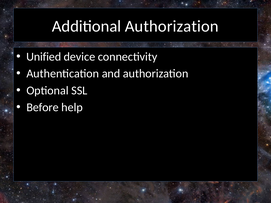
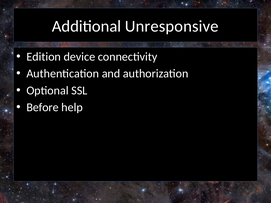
Additional Authorization: Authorization -> Unresponsive
Unified: Unified -> Edition
